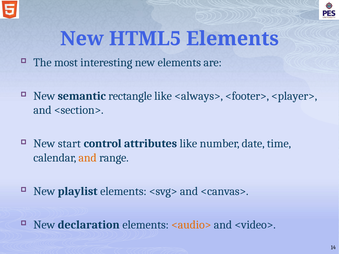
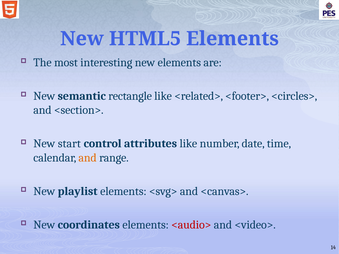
<always>: <always> -> <related>
<player>: <player> -> <circles>
declaration: declaration -> coordinates
<audio> colour: orange -> red
